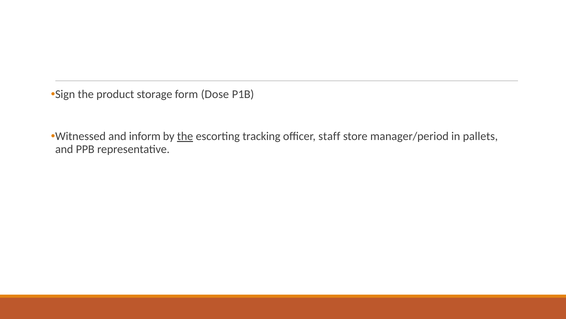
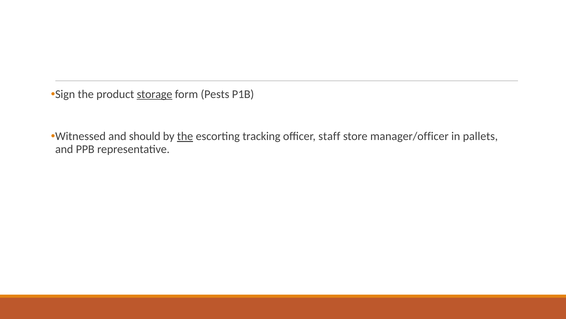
storage underline: none -> present
Dose: Dose -> Pests
inform: inform -> should
manager/period: manager/period -> manager/officer
